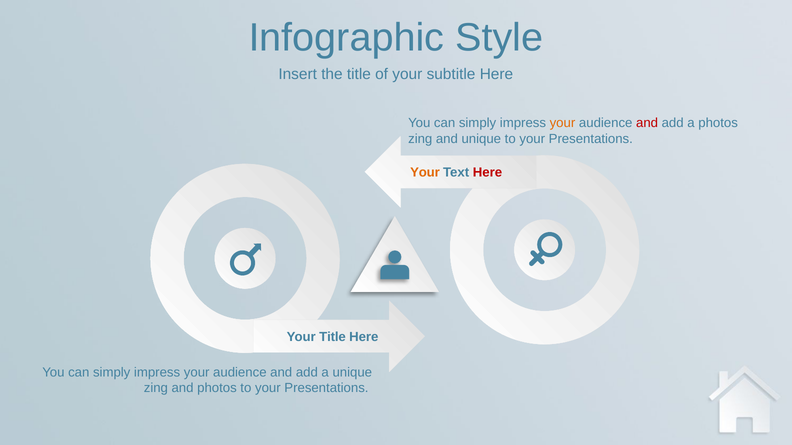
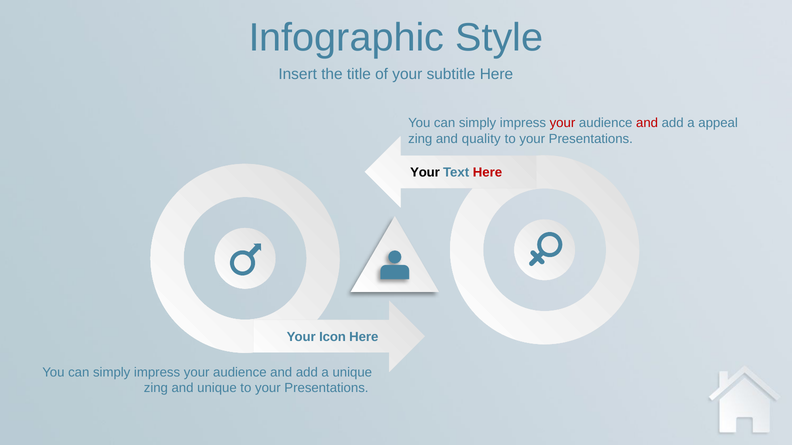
your at (562, 123) colour: orange -> red
a photos: photos -> appeal
and unique: unique -> quality
Your at (425, 173) colour: orange -> black
Your Title: Title -> Icon
and photos: photos -> unique
